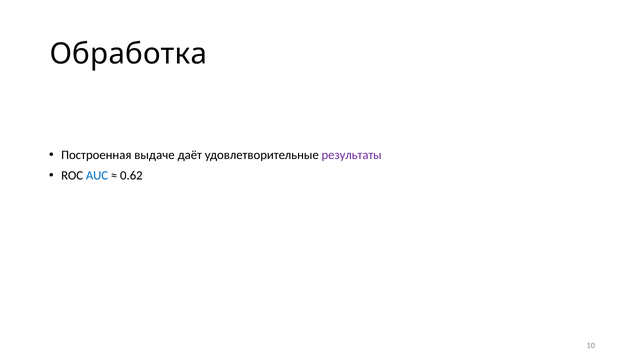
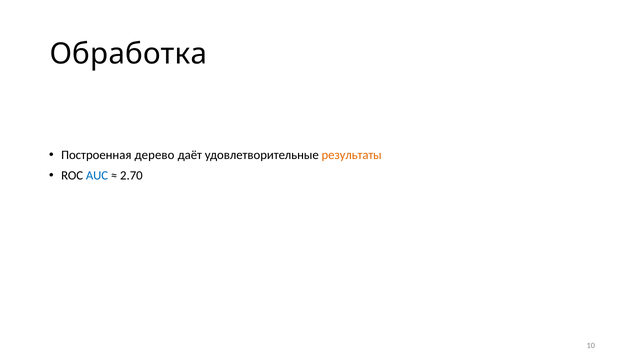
выдаче: выдаче -> дерево
результаты colour: purple -> orange
0.62: 0.62 -> 2.70
